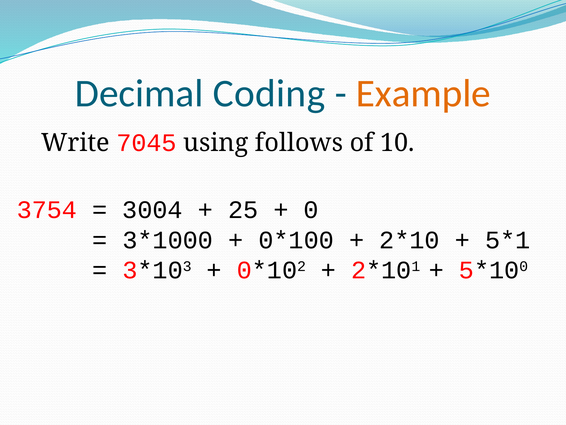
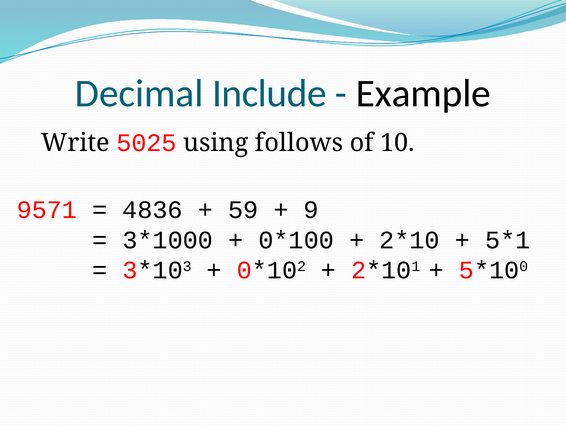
Coding: Coding -> Include
Example colour: orange -> black
7045: 7045 -> 5025
3754: 3754 -> 9571
3004: 3004 -> 4836
25: 25 -> 59
0: 0 -> 9
